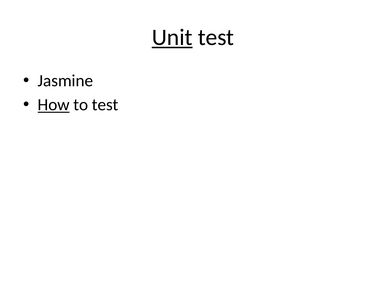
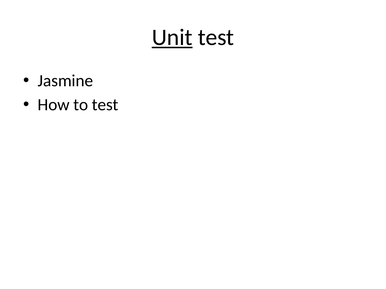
How underline: present -> none
